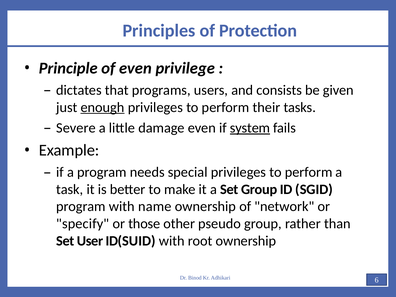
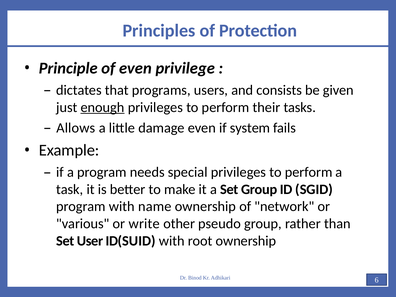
Severe: Severe -> Allows
system underline: present -> none
specify: specify -> various
those: those -> write
